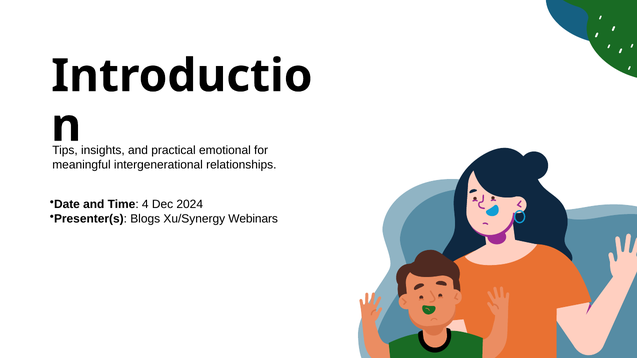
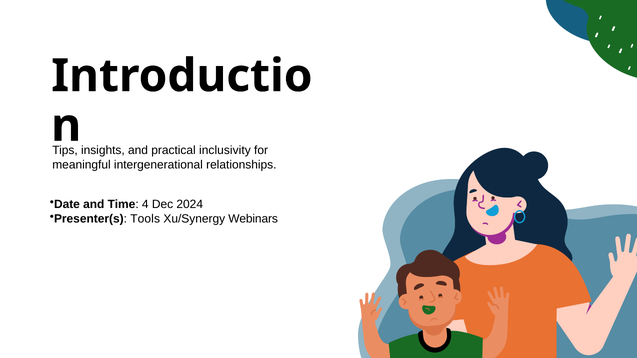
emotional: emotional -> inclusivity
Blogs: Blogs -> Tools
